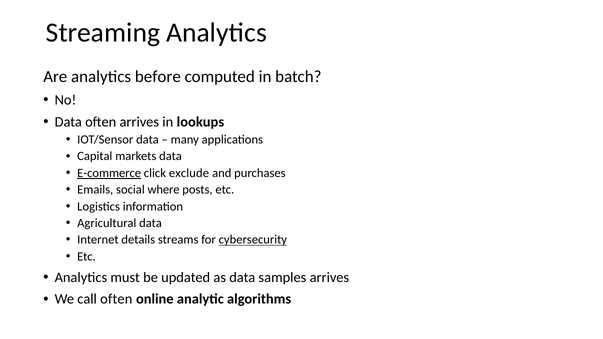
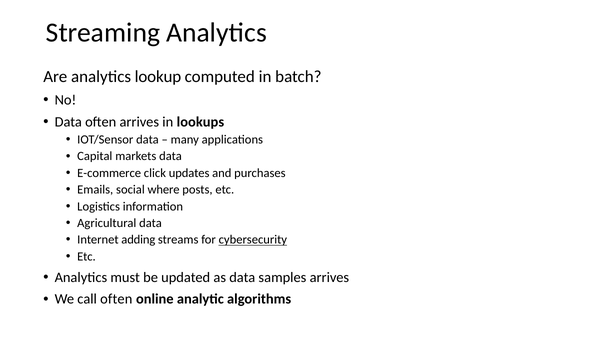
before: before -> lookup
E-commerce underline: present -> none
exclude: exclude -> updates
details: details -> adding
